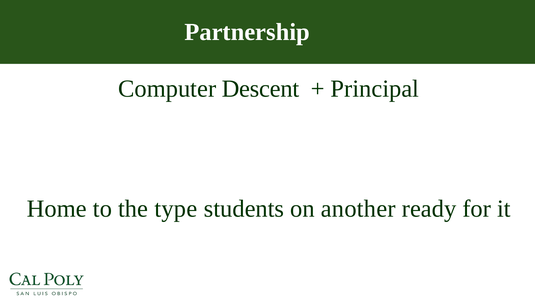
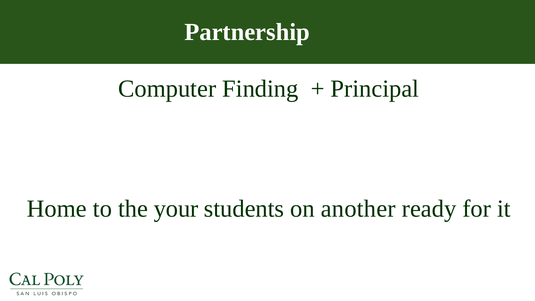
Descent: Descent -> Finding
type: type -> your
